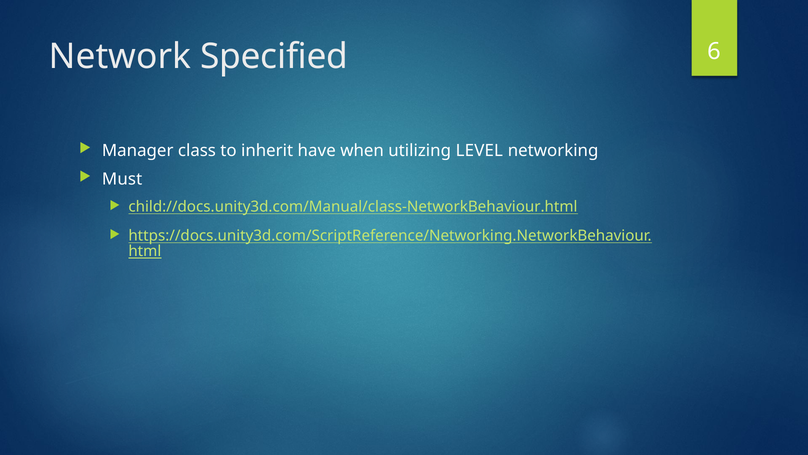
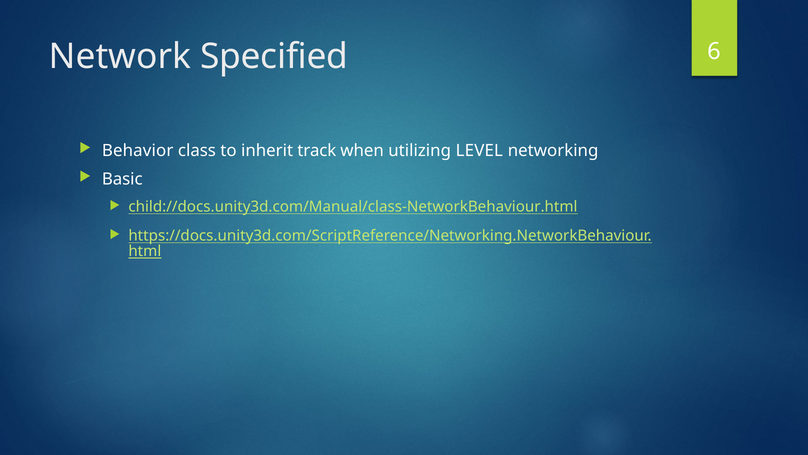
Manager: Manager -> Behavior
have: have -> track
Must: Must -> Basic
